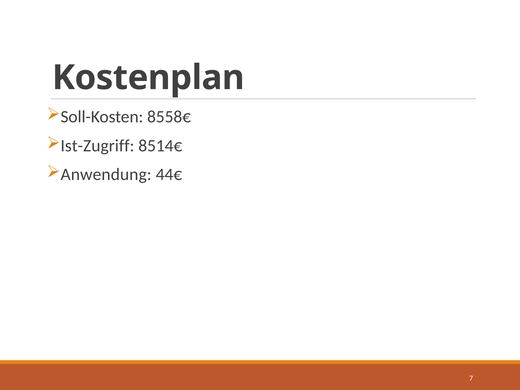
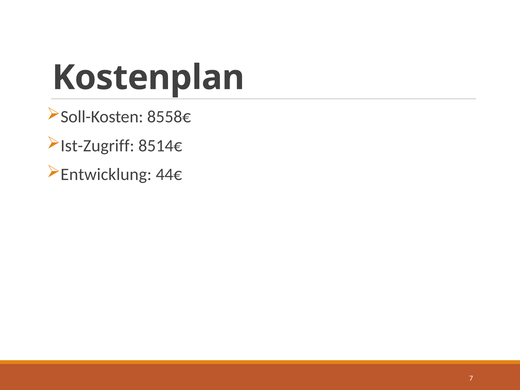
Anwendung: Anwendung -> Entwicklung
